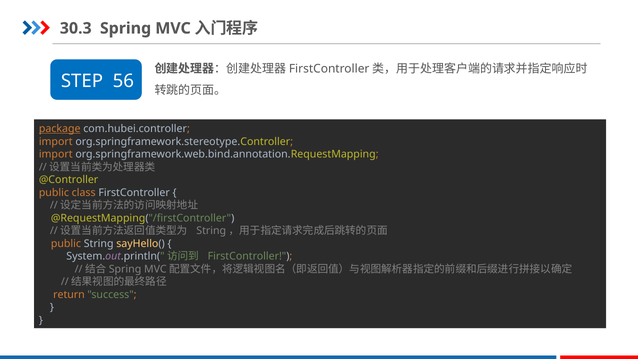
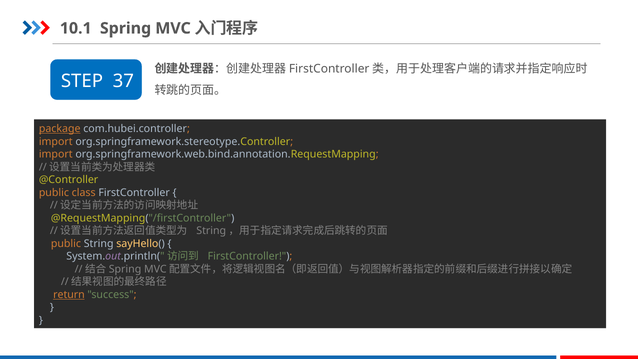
30.3: 30.3 -> 10.1
56: 56 -> 37
return underline: none -> present
